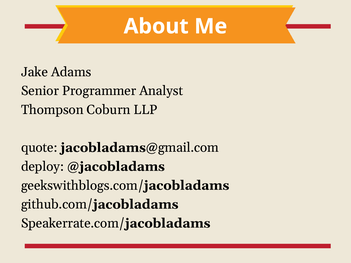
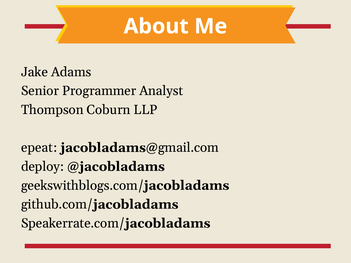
quote: quote -> epeat
